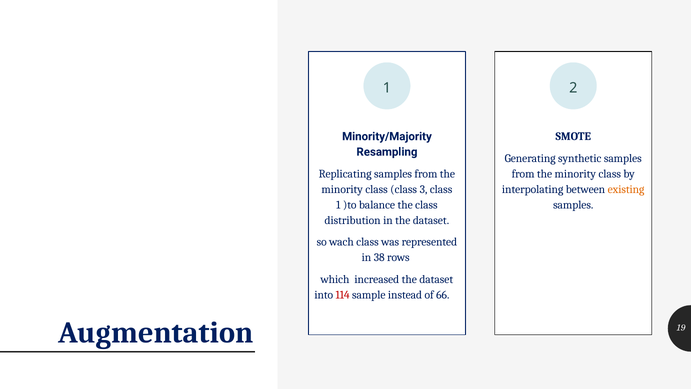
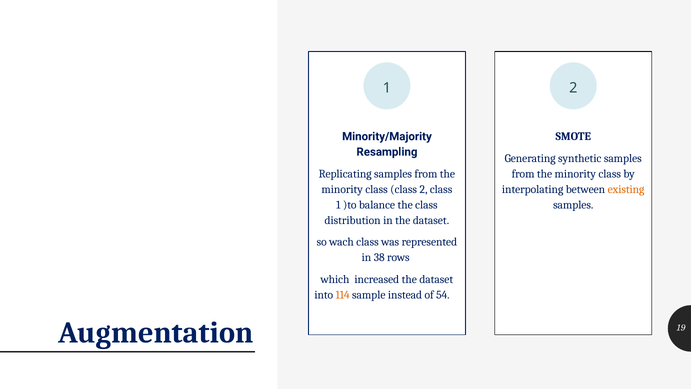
class 3: 3 -> 2
114 colour: red -> orange
66: 66 -> 54
